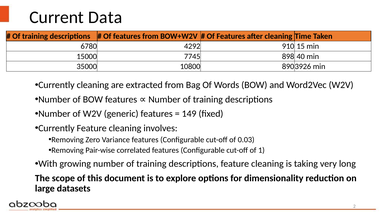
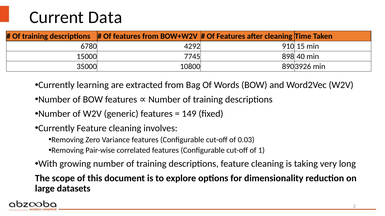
Currently cleaning: cleaning -> learning
